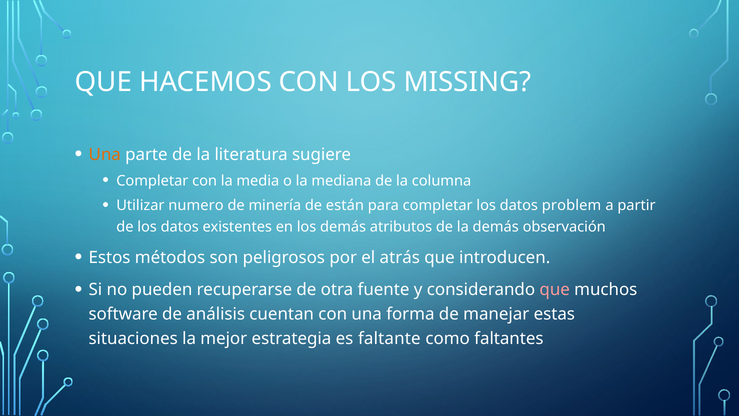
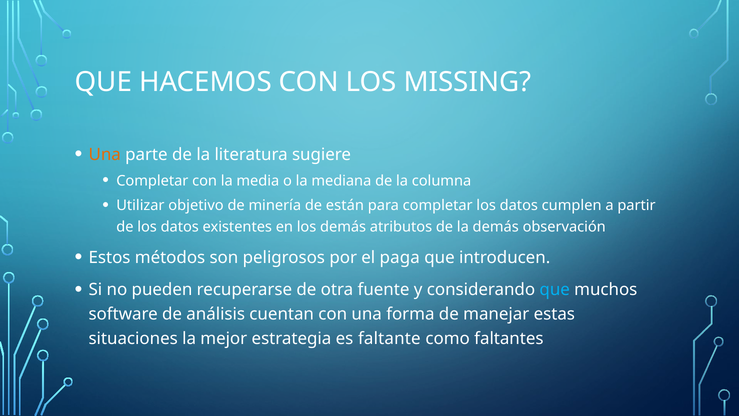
numero: numero -> objetivo
problem: problem -> cumplen
atrás: atrás -> paga
que at (555, 289) colour: pink -> light blue
